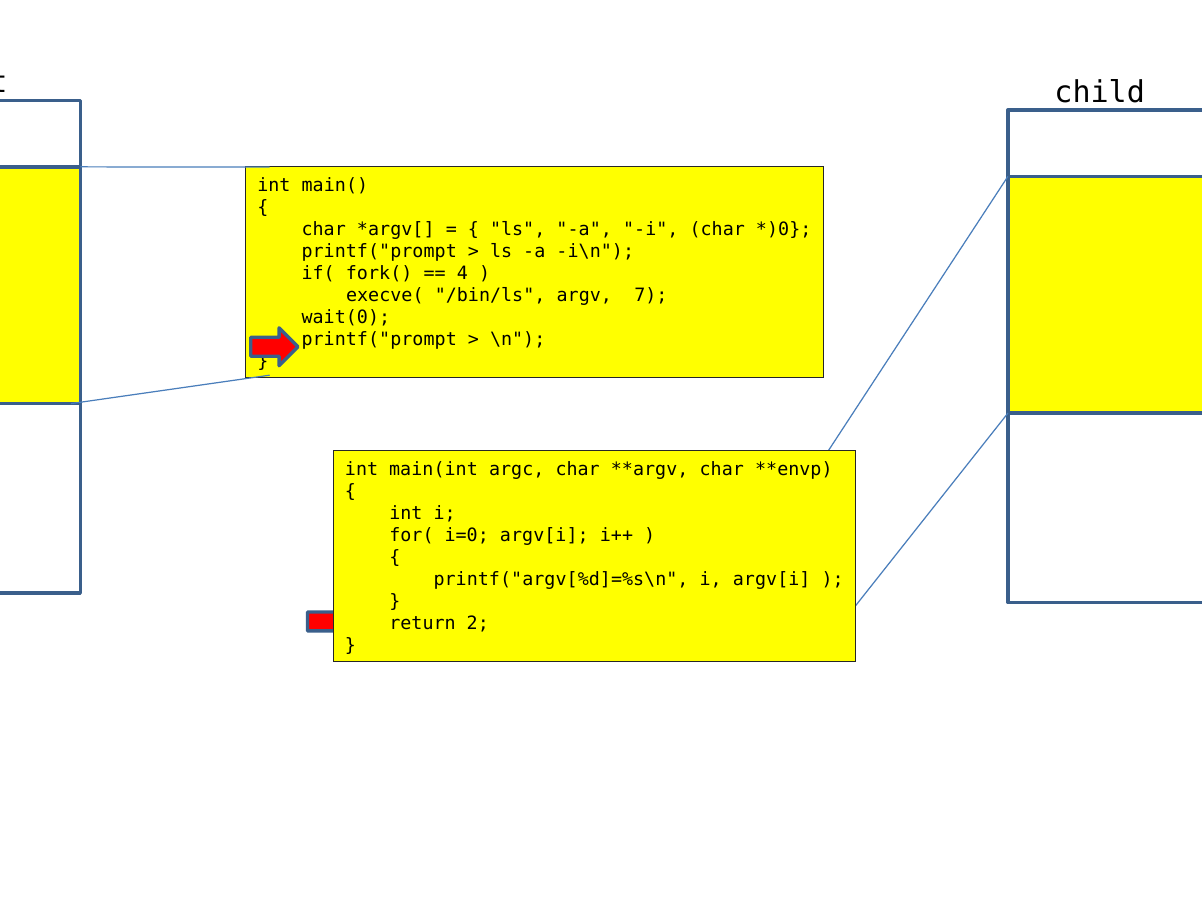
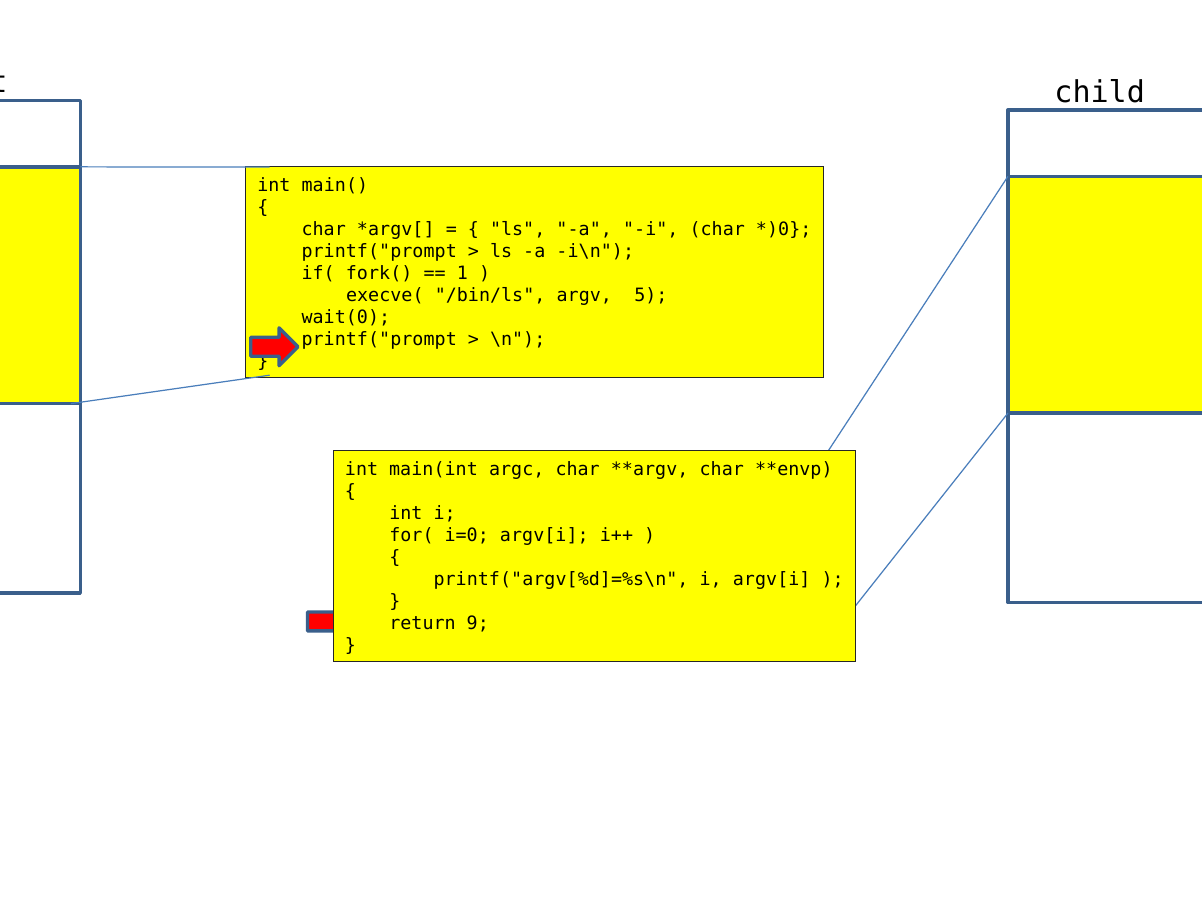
4: 4 -> 1
7: 7 -> 5
2: 2 -> 9
